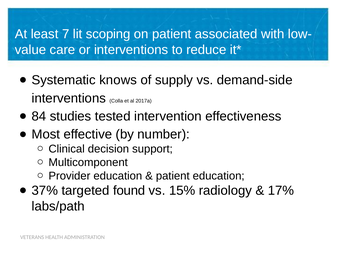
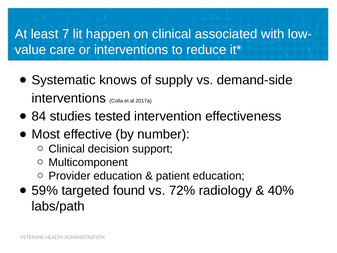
scoping: scoping -> happen
on patient: patient -> clinical
37%: 37% -> 59%
15%: 15% -> 72%
17%: 17% -> 40%
